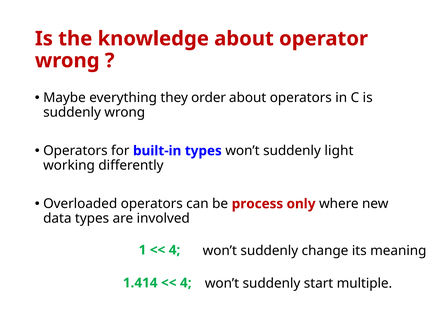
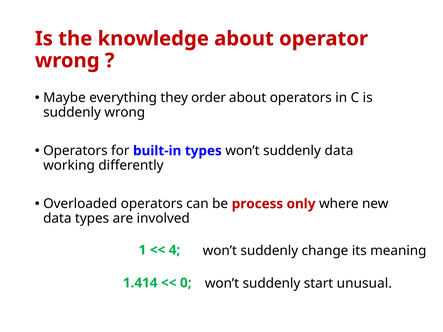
suddenly light: light -> data
multiple: multiple -> unusual
4 at (186, 283): 4 -> 0
